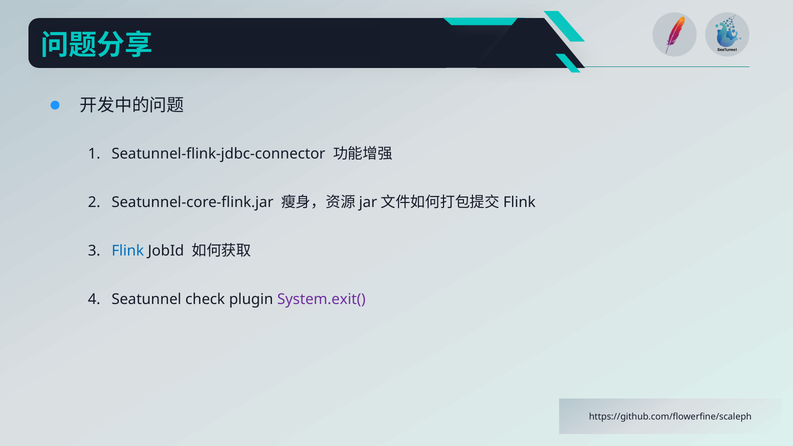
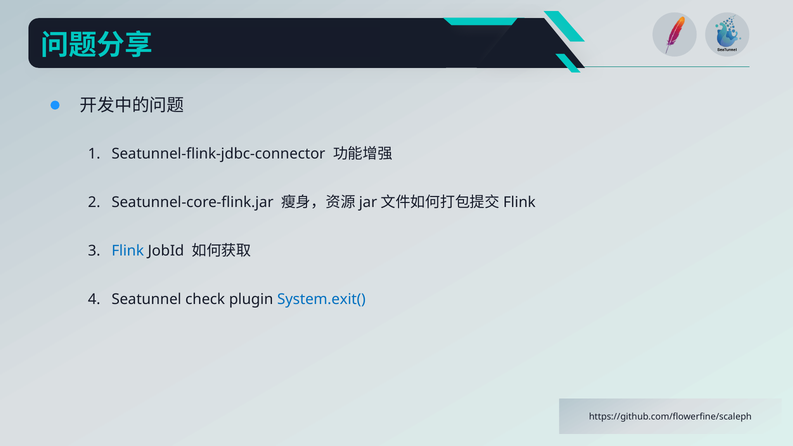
System.exit( colour: purple -> blue
